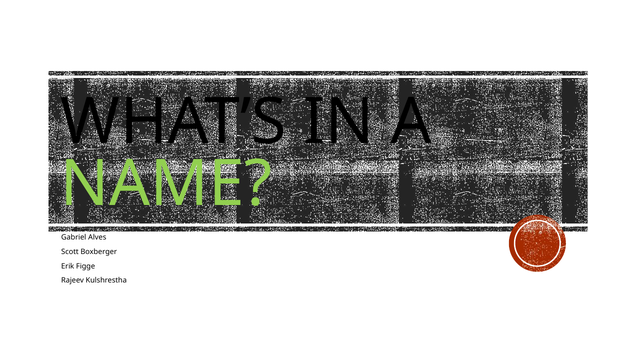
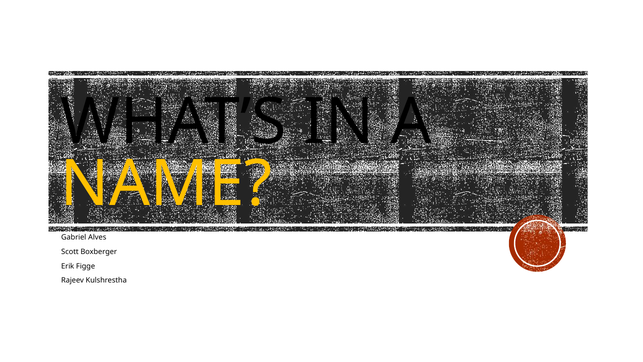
NAME colour: light green -> yellow
